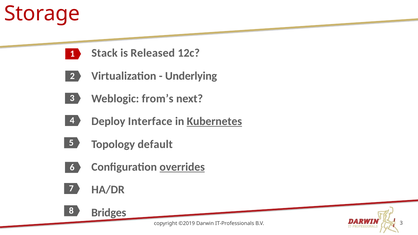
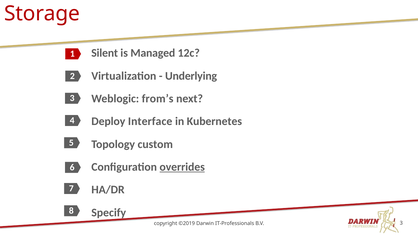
Stack: Stack -> Silent
Released: Released -> Managed
Kubernetes underline: present -> none
default: default -> custom
Bridges: Bridges -> Specify
